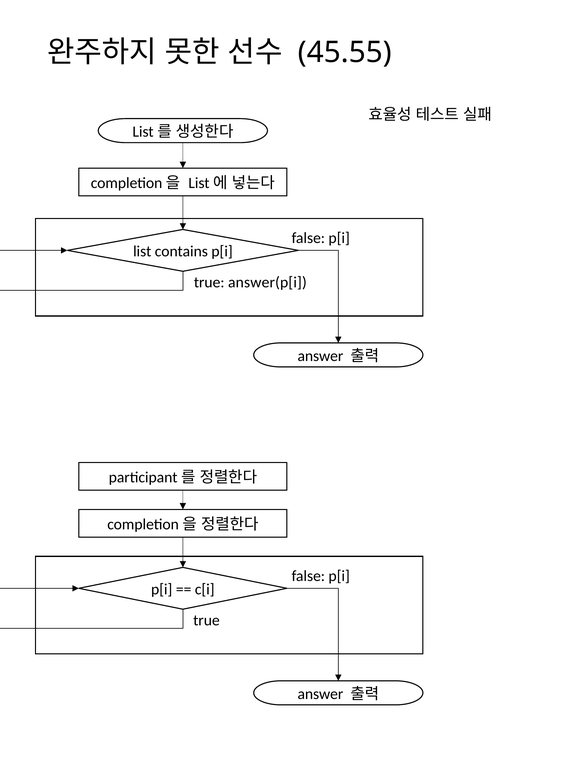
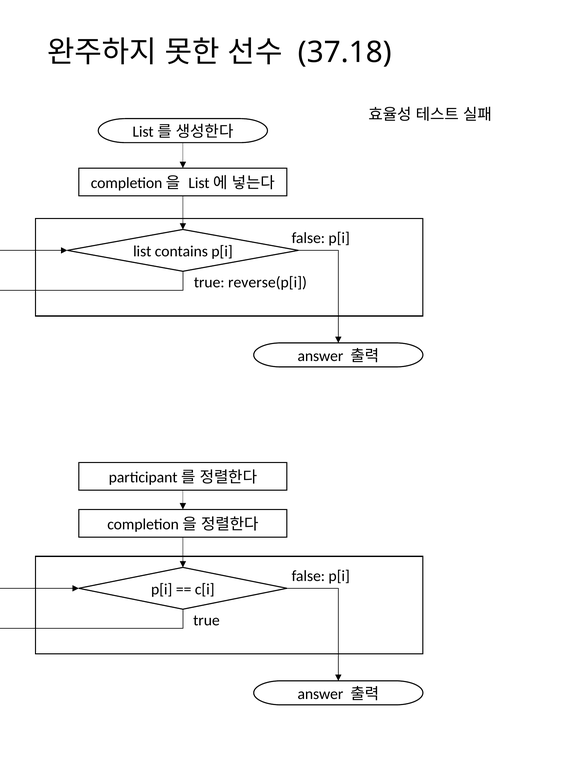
45.55: 45.55 -> 37.18
answer(p[i: answer(p[i -> reverse(p[i
